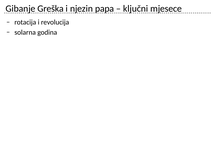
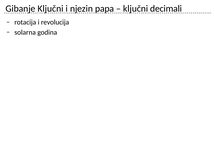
Gibanje Greška: Greška -> Ključni
mjesece: mjesece -> decimali
